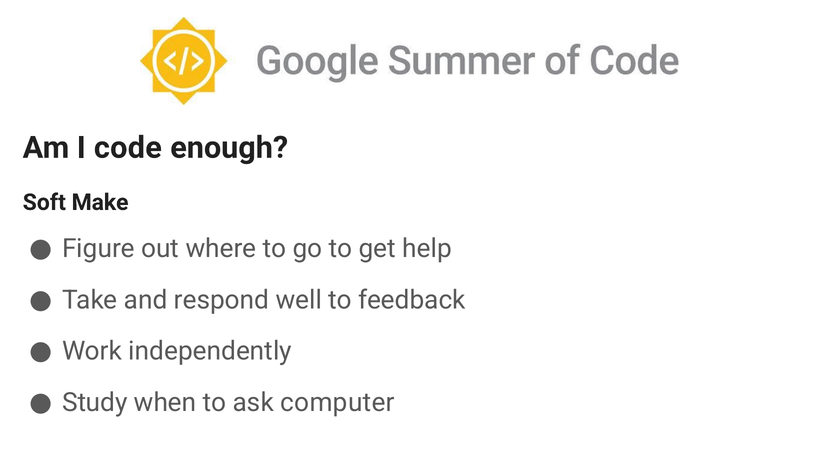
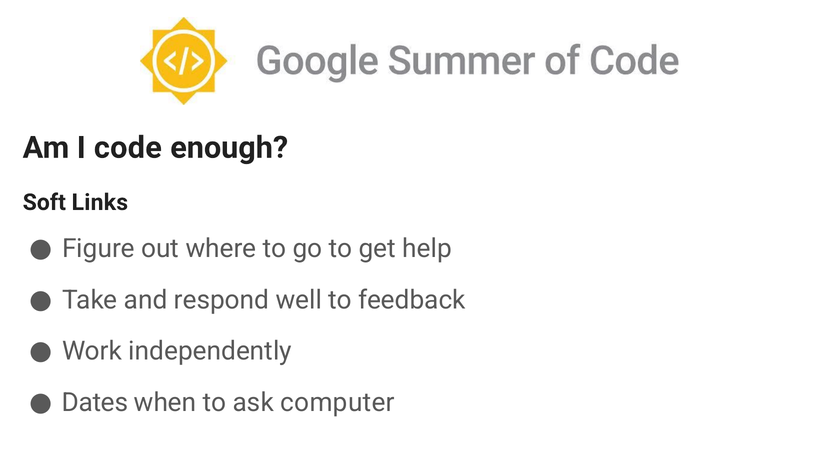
Make: Make -> Links
Study: Study -> Dates
